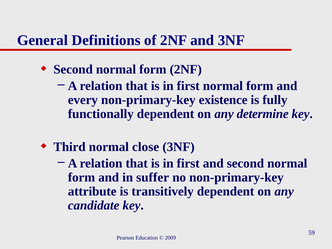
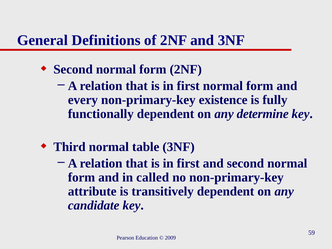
close: close -> table
suffer: suffer -> called
